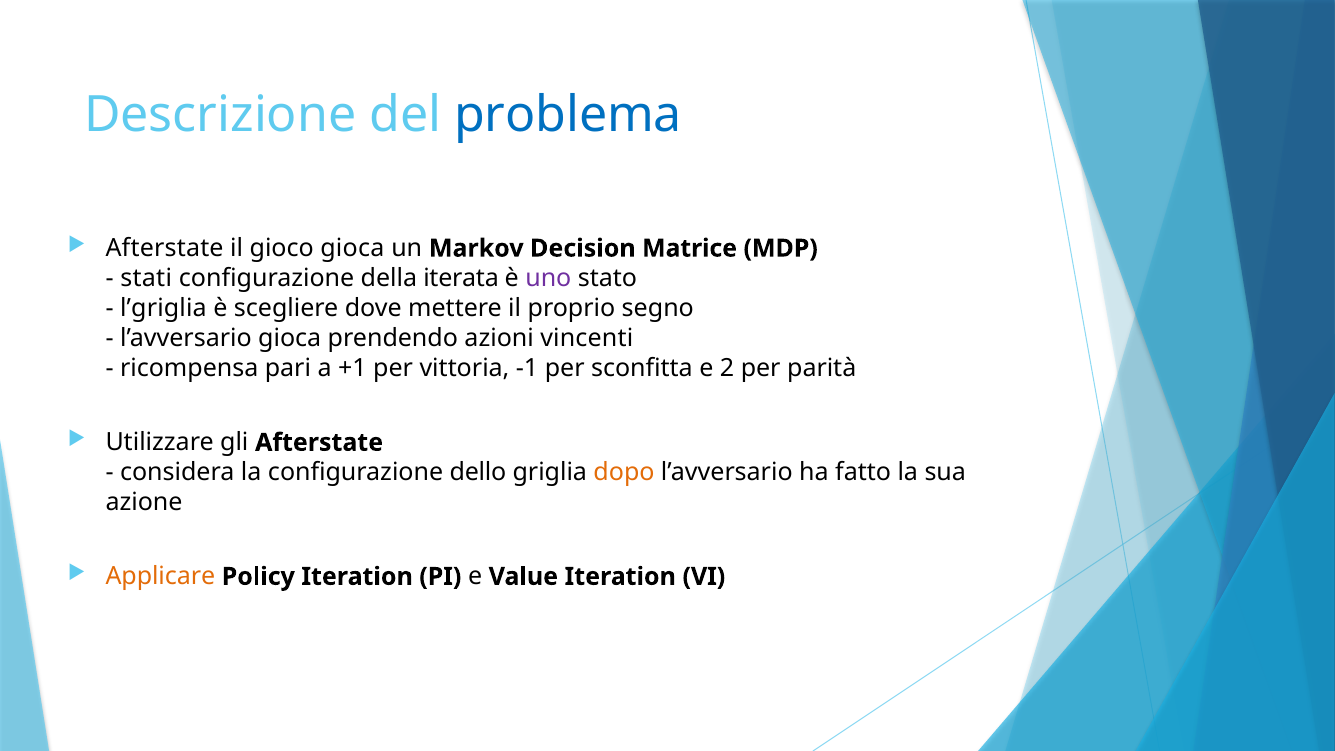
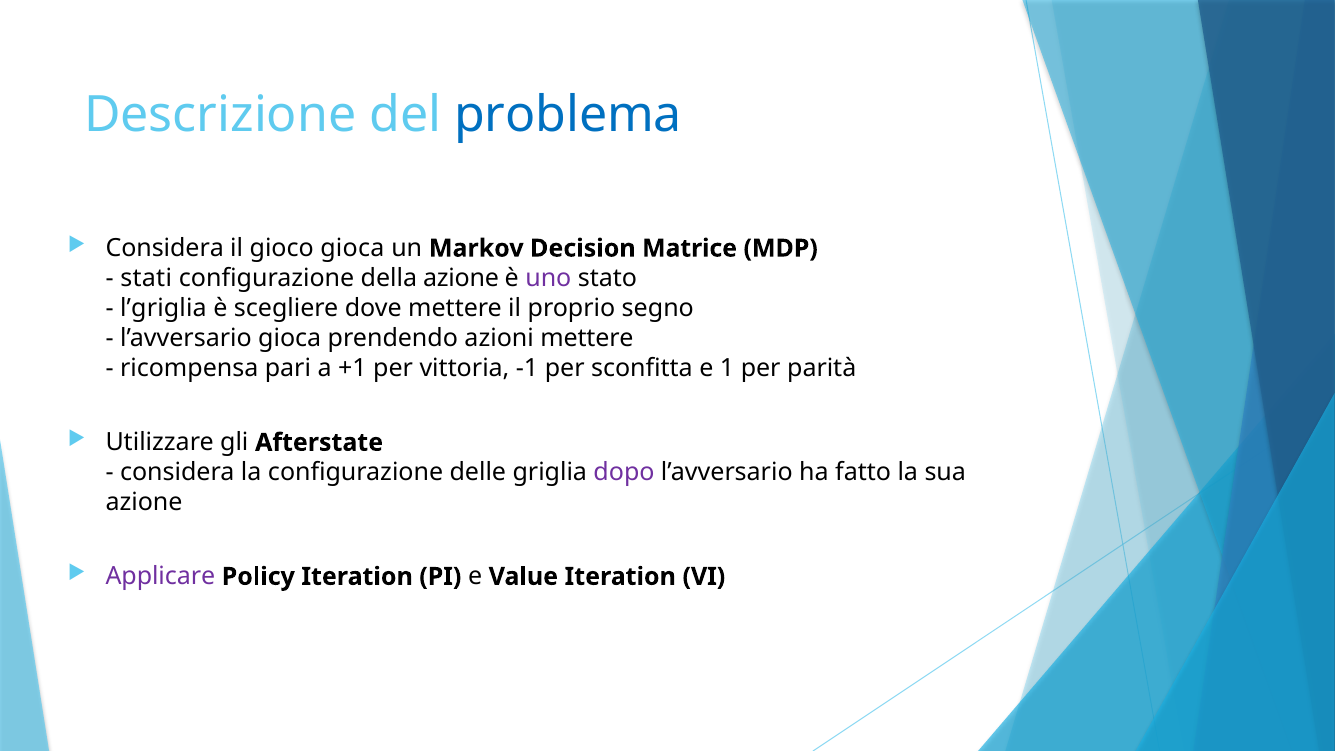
Afterstate at (165, 248): Afterstate -> Considera
della iterata: iterata -> azione
azioni vincenti: vincenti -> mettere
2: 2 -> 1
dello: dello -> delle
dopo colour: orange -> purple
Applicare colour: orange -> purple
